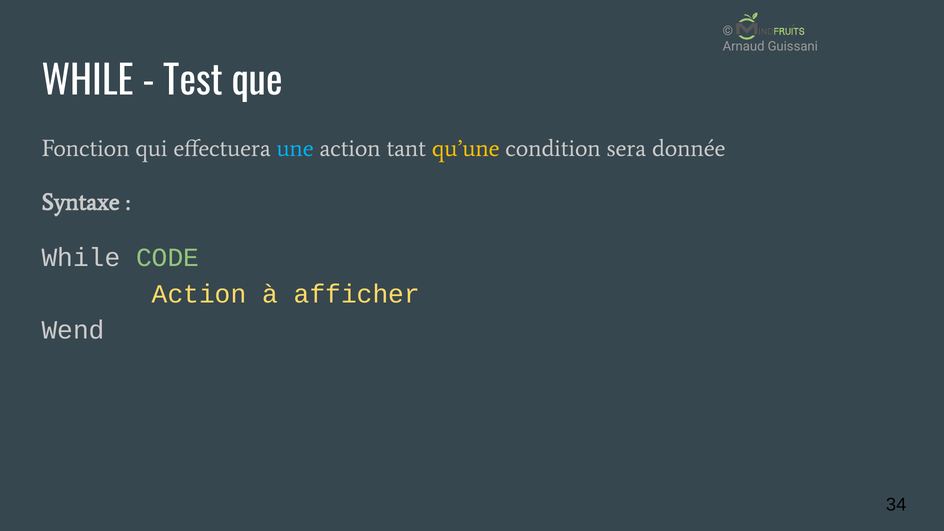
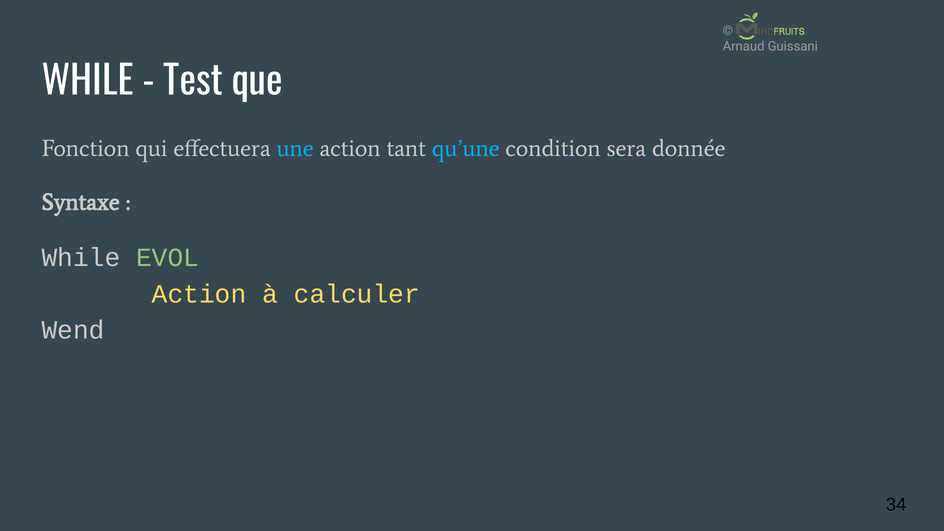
qu’une colour: yellow -> light blue
CODE: CODE -> EVOL
afficher: afficher -> calculer
